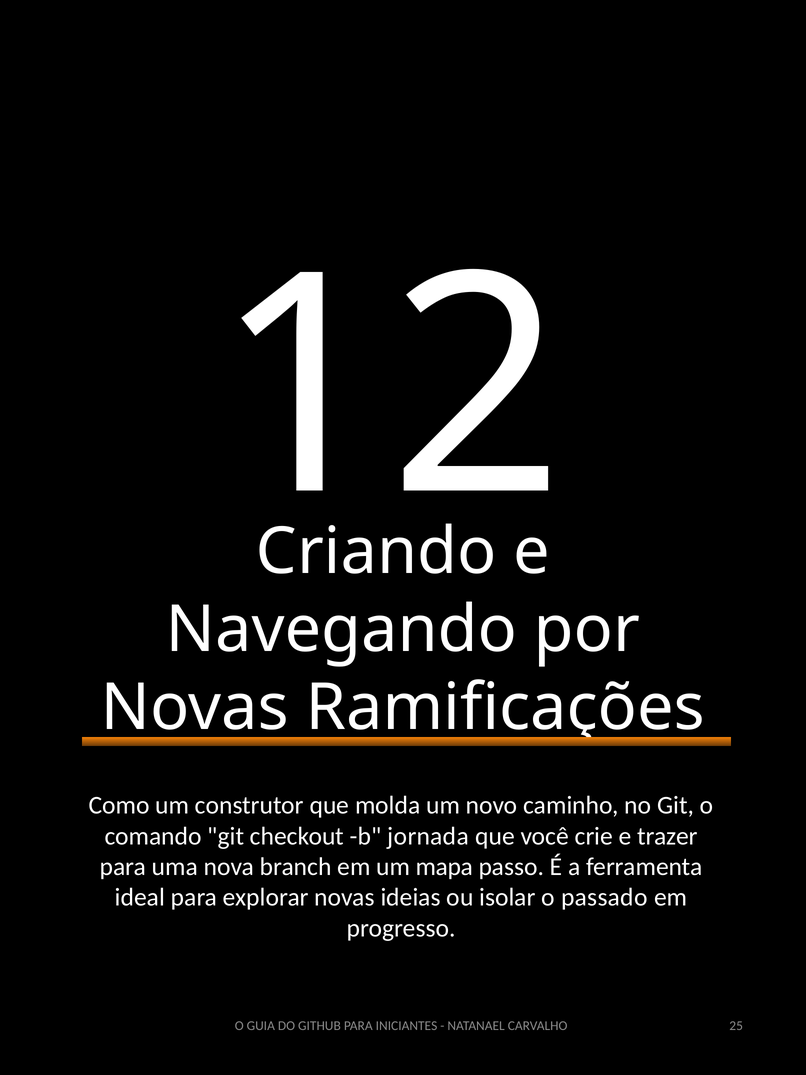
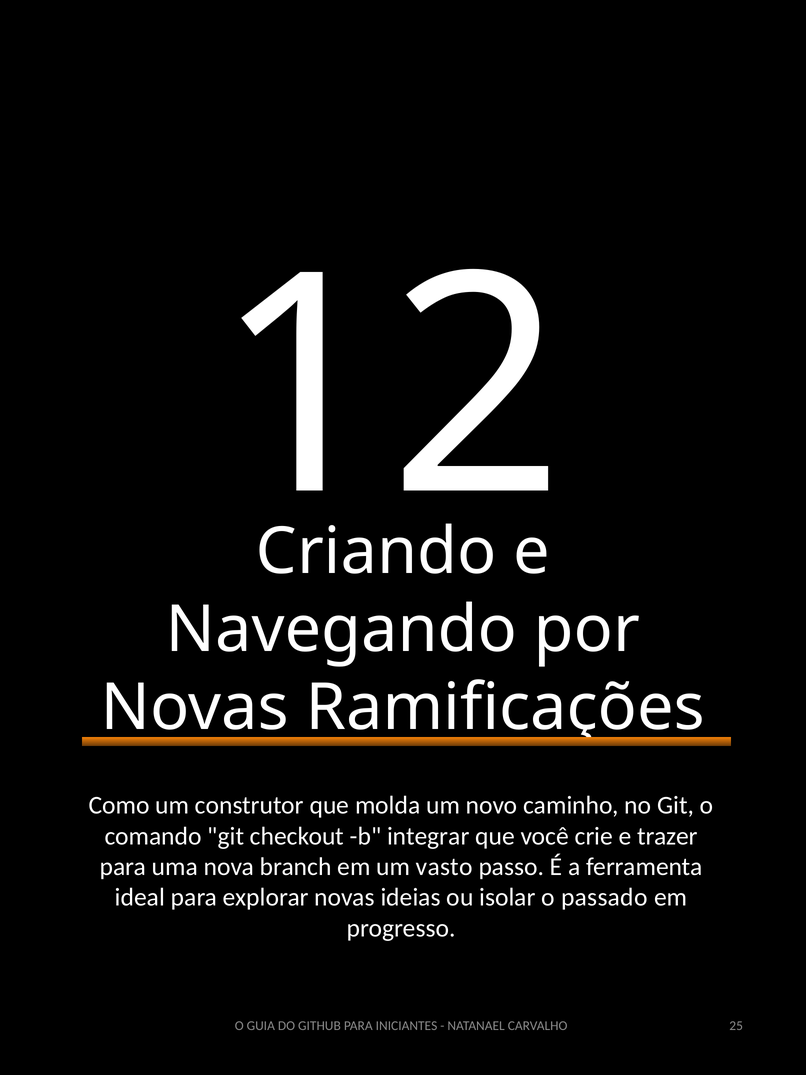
jornada: jornada -> integrar
mapa: mapa -> vasto
